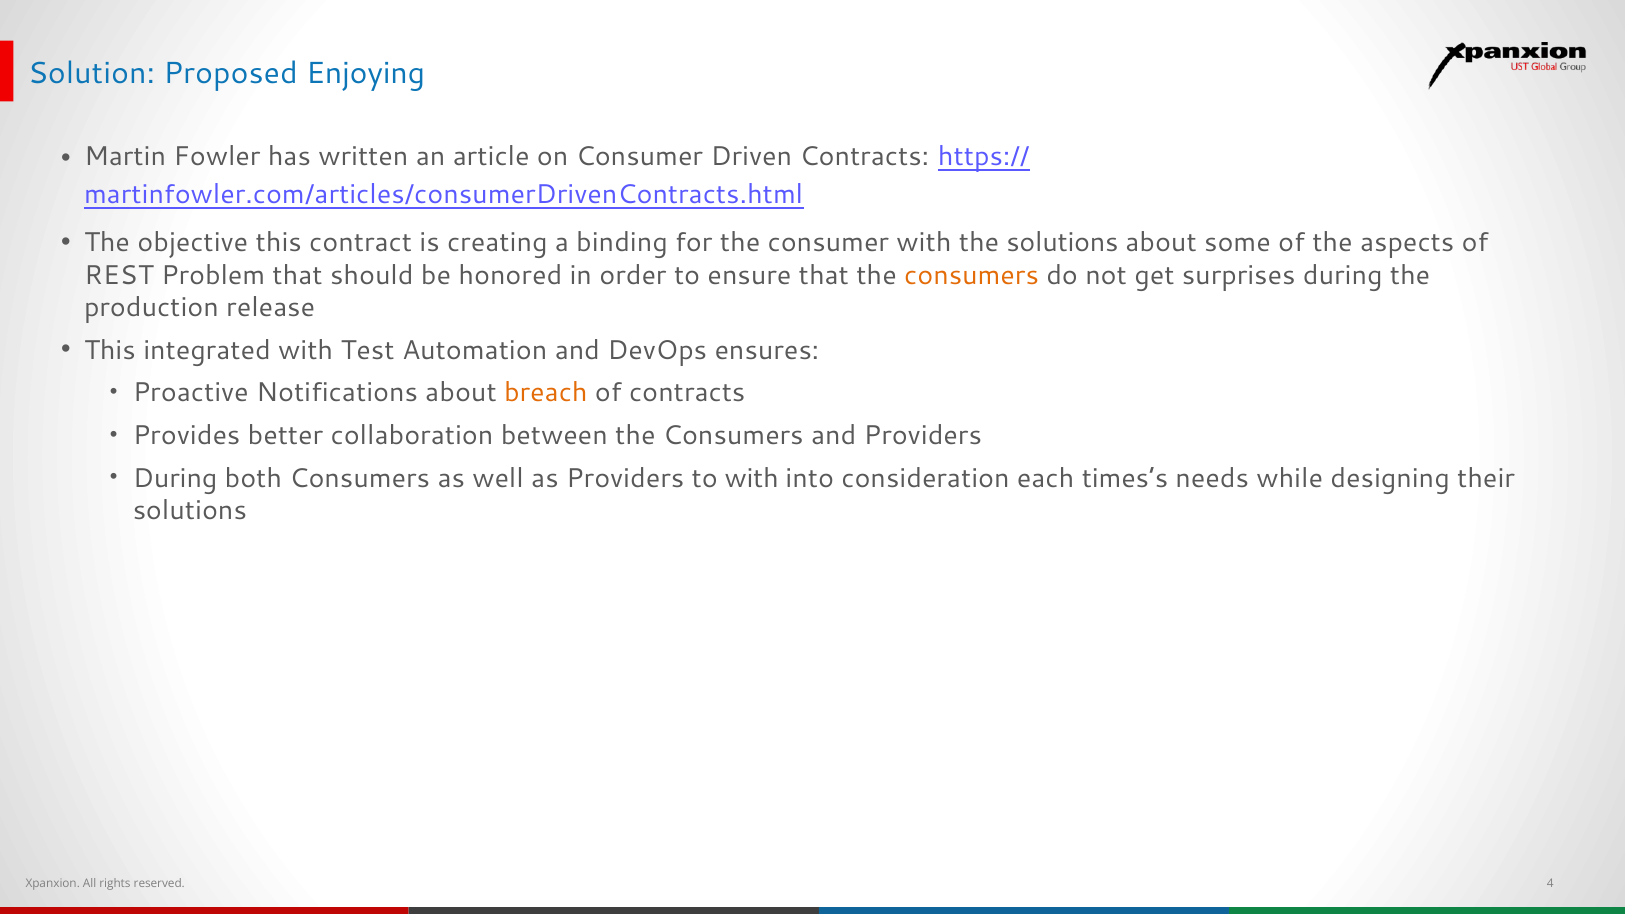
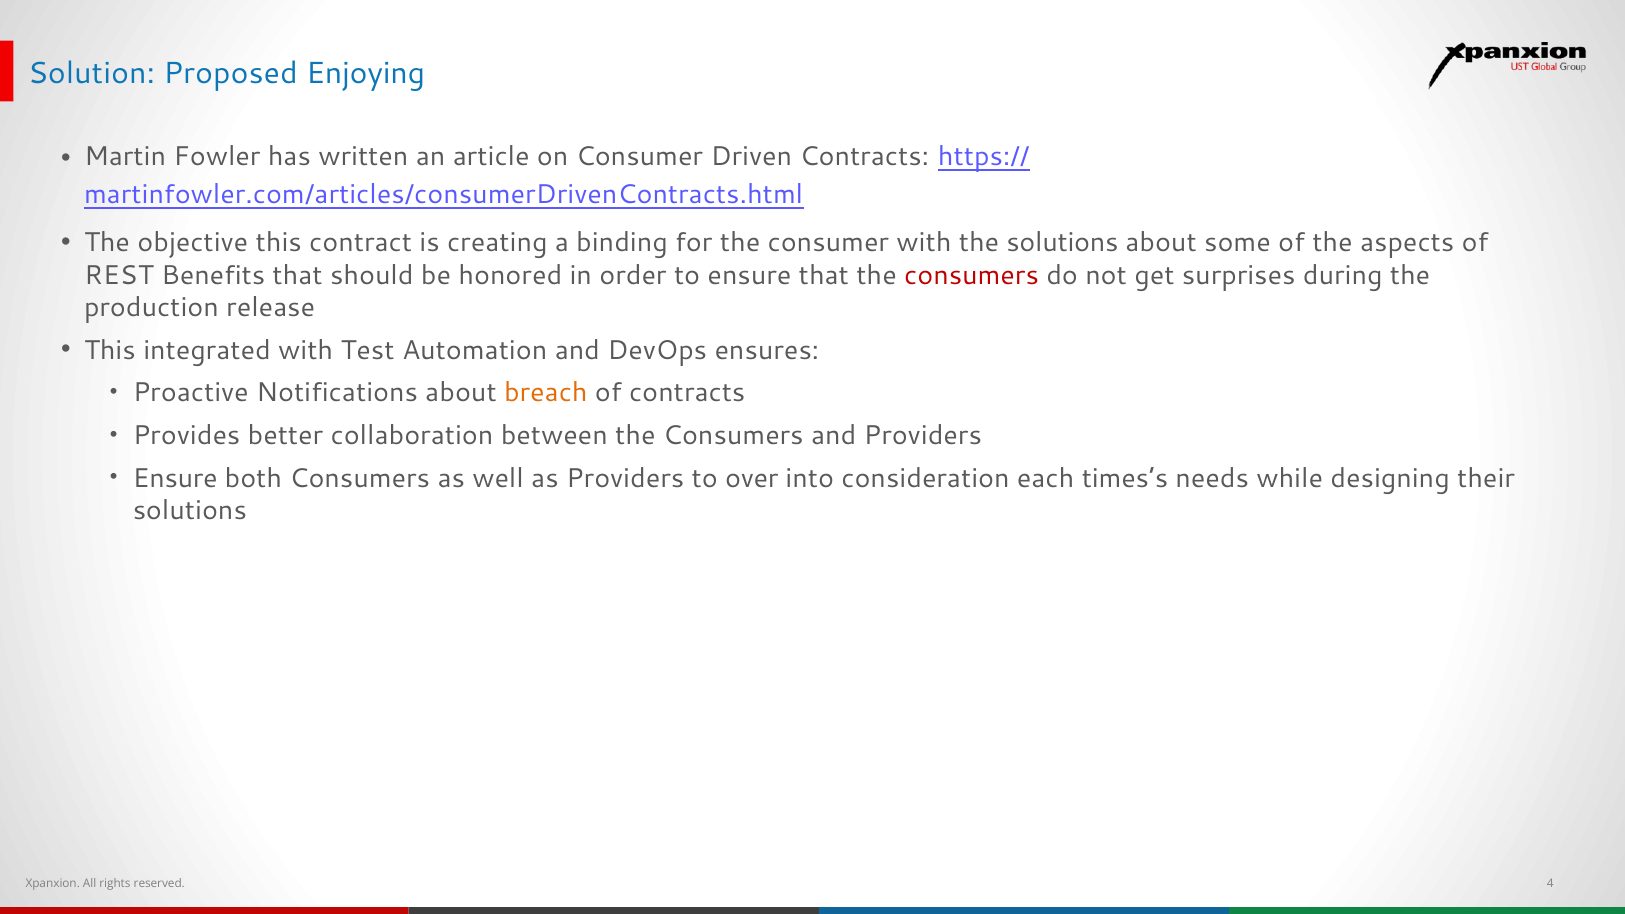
Problem: Problem -> Benefits
consumers at (972, 275) colour: orange -> red
During at (175, 478): During -> Ensure
to with: with -> over
